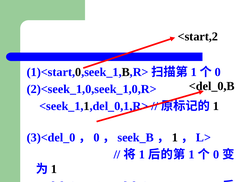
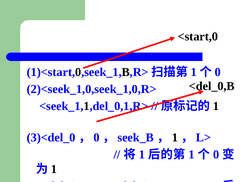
<start,2: <start,2 -> <start,0
